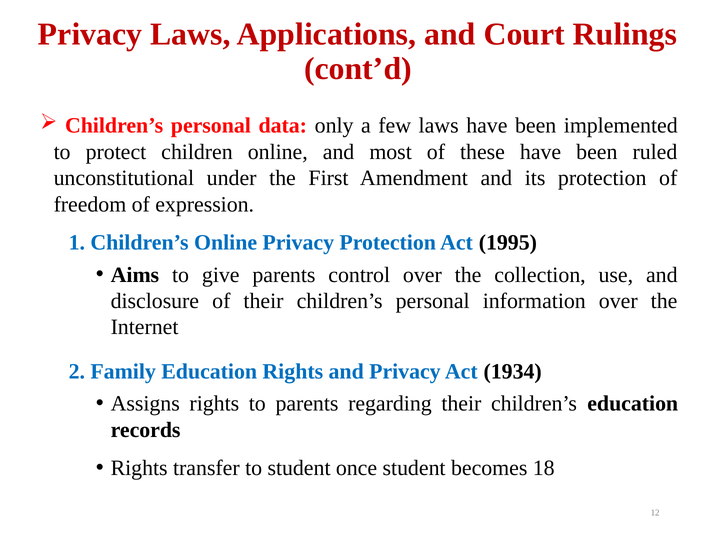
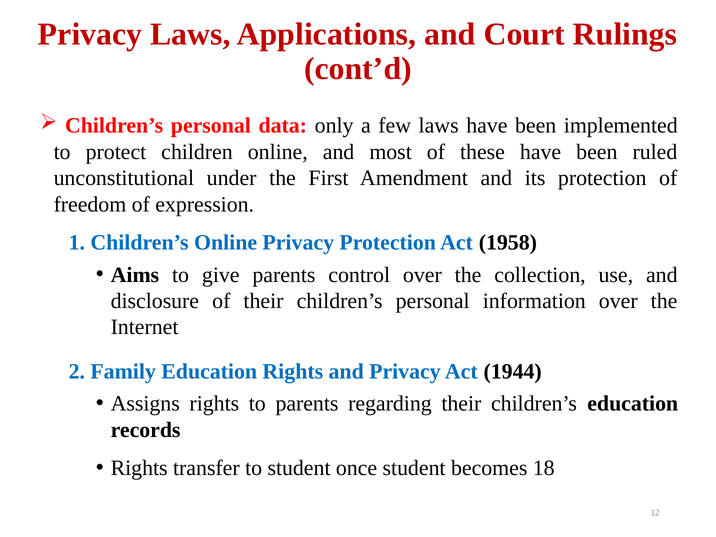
1995: 1995 -> 1958
1934: 1934 -> 1944
